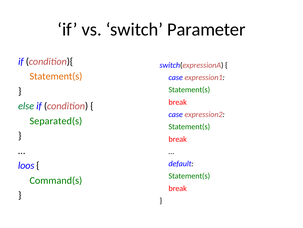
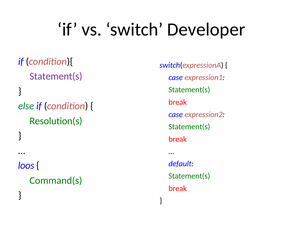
Parameter: Parameter -> Developer
Statement(s at (56, 76) colour: orange -> purple
Separated(s: Separated(s -> Resolution(s
